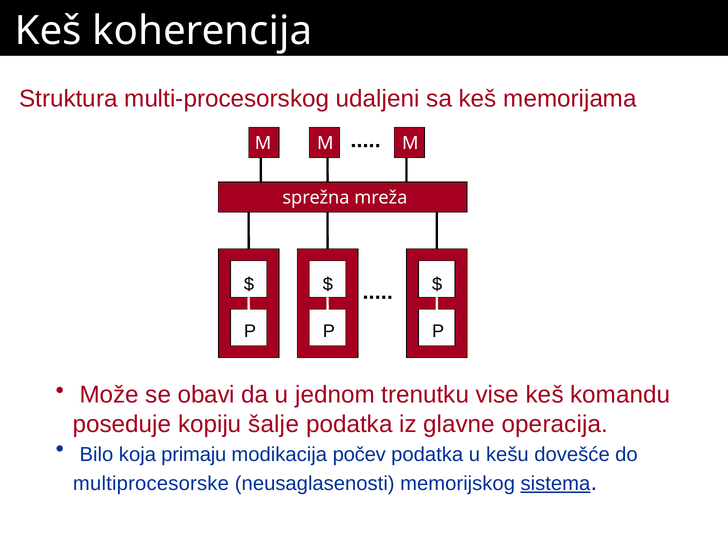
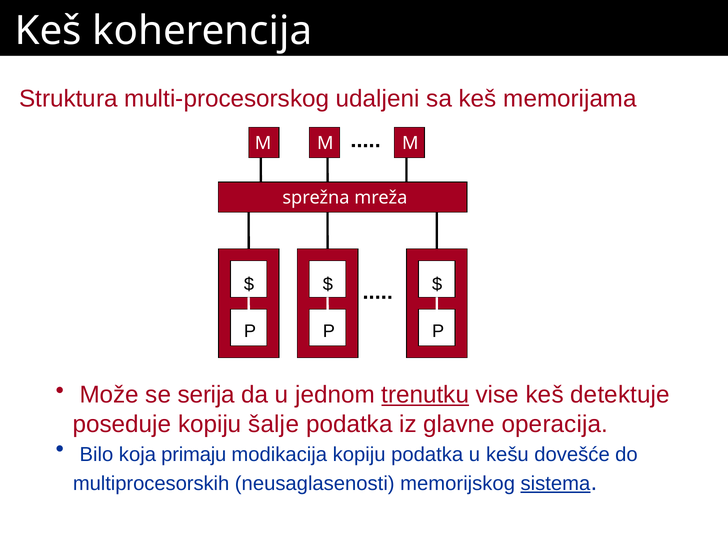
obavi: obavi -> serija
trenutku underline: none -> present
komandu: komandu -> detektuje
modikacija počev: počev -> kopiju
multiprocesorske: multiprocesorske -> multiprocesorskih
